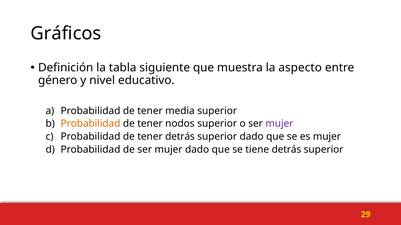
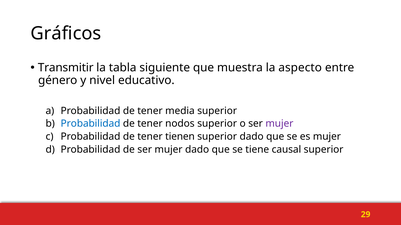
Definición: Definición -> Transmitir
Probabilidad at (91, 124) colour: orange -> blue
tener detrás: detrás -> tienen
tiene detrás: detrás -> causal
